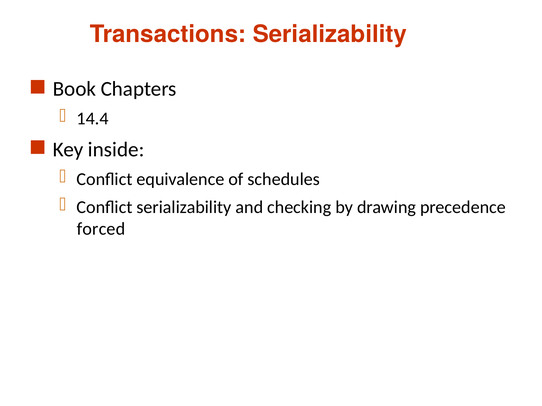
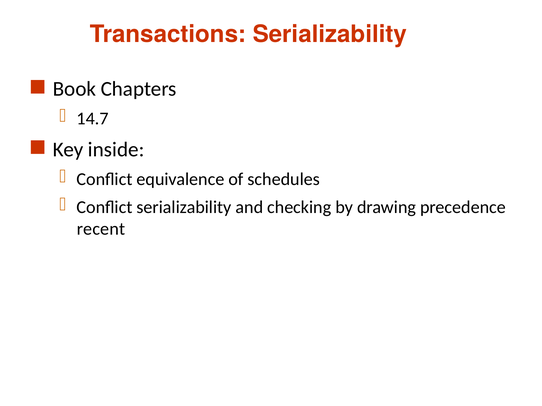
14.4: 14.4 -> 14.7
forced: forced -> recent
